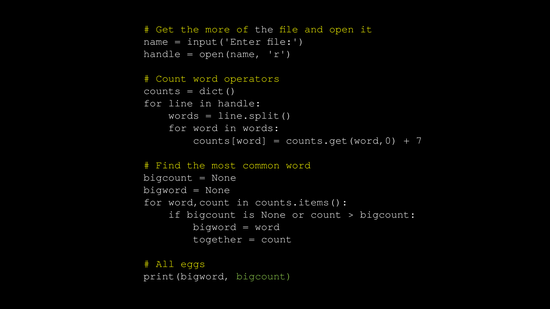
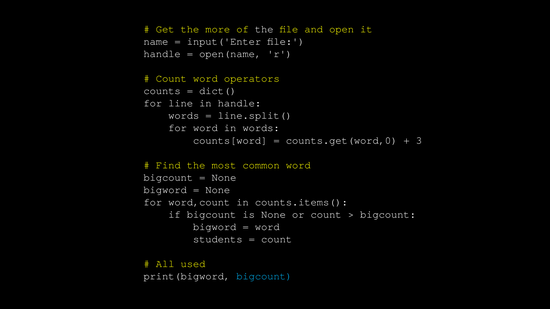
7: 7 -> 3
together: together -> students
eggs: eggs -> used
bigcount at (264, 277) colour: light green -> light blue
